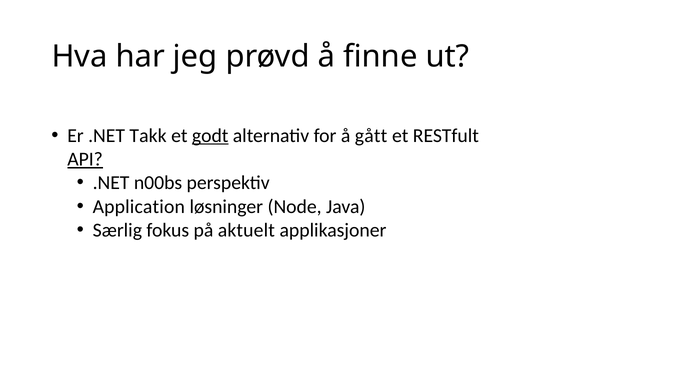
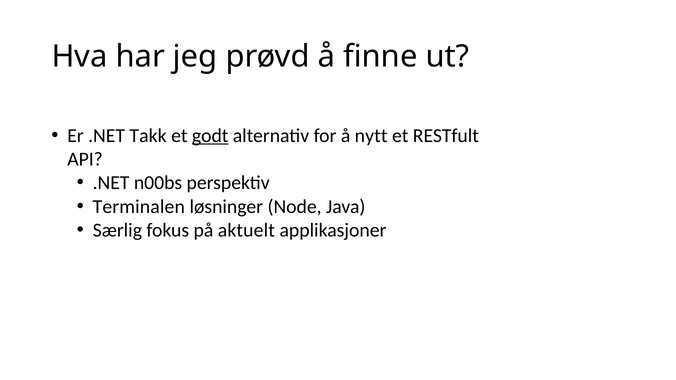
gått: gått -> nytt
API underline: present -> none
Application: Application -> Terminalen
